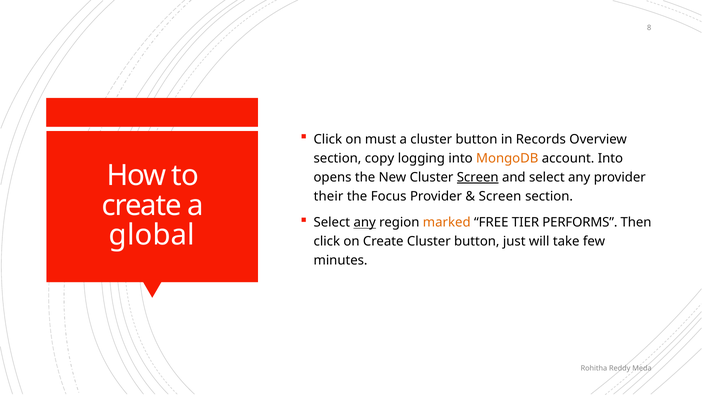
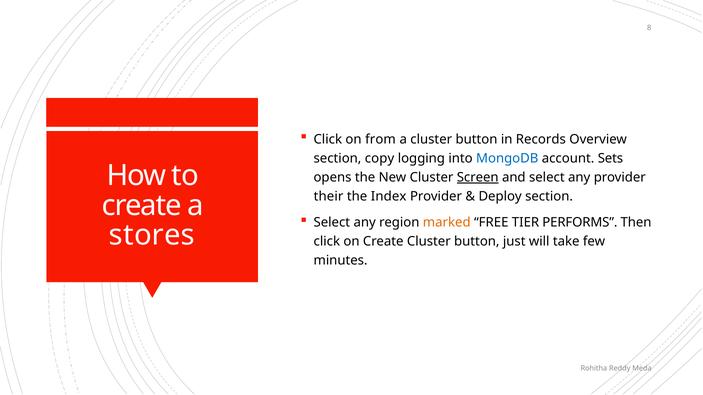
must: must -> from
MongoDB colour: orange -> blue
account Into: Into -> Sets
Focus: Focus -> Index
Screen at (500, 196): Screen -> Deploy
any at (365, 223) underline: present -> none
global: global -> stores
